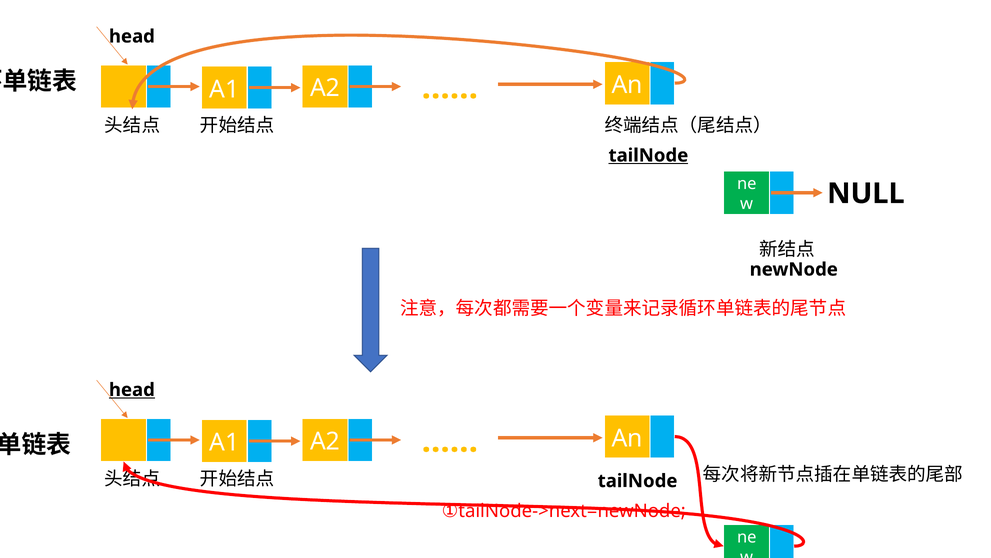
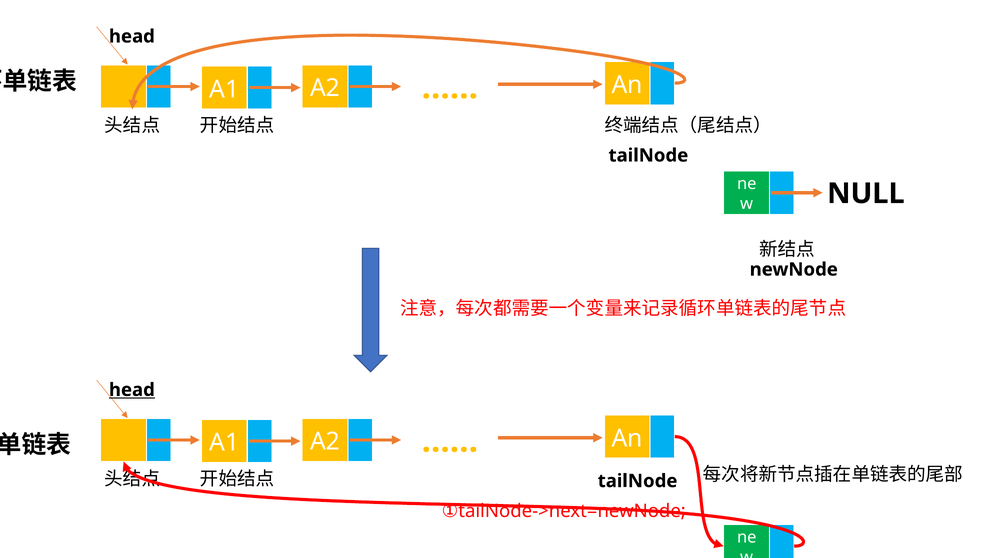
tailNode at (648, 155) underline: present -> none
